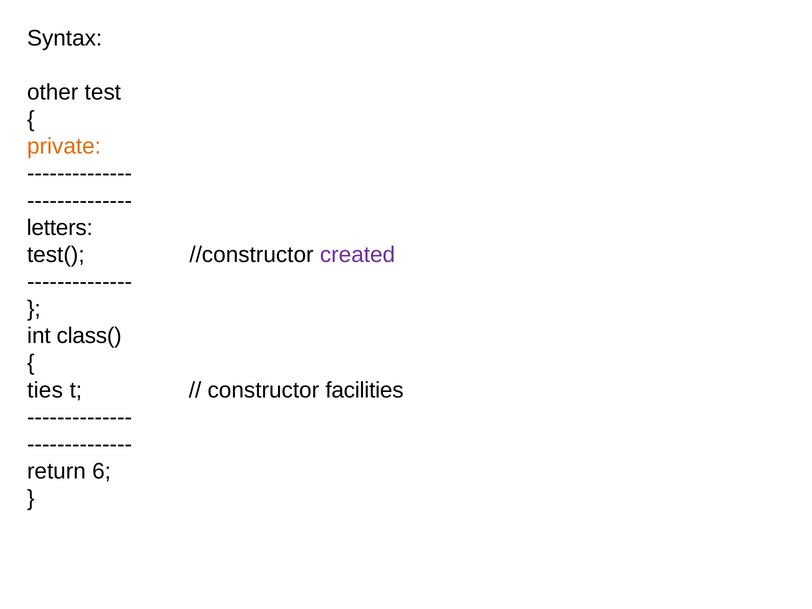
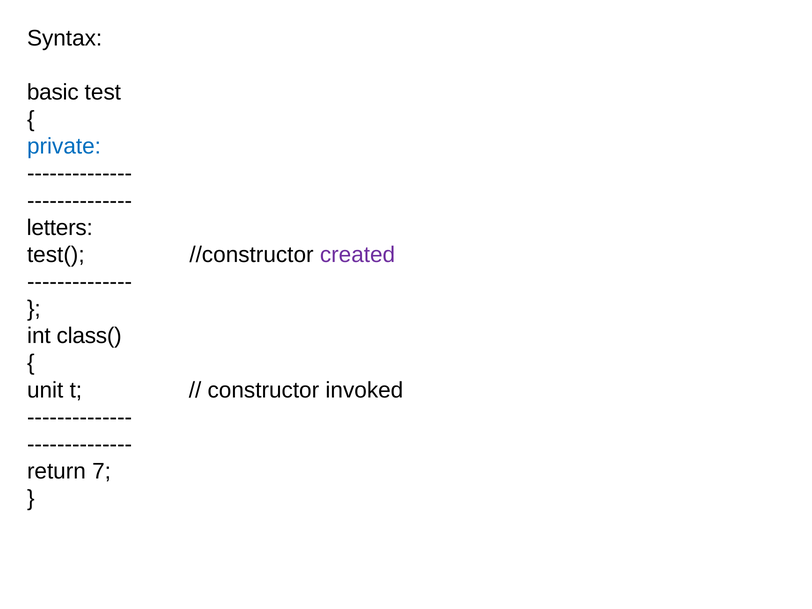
other: other -> basic
private colour: orange -> blue
ties: ties -> unit
facilities: facilities -> invoked
6: 6 -> 7
